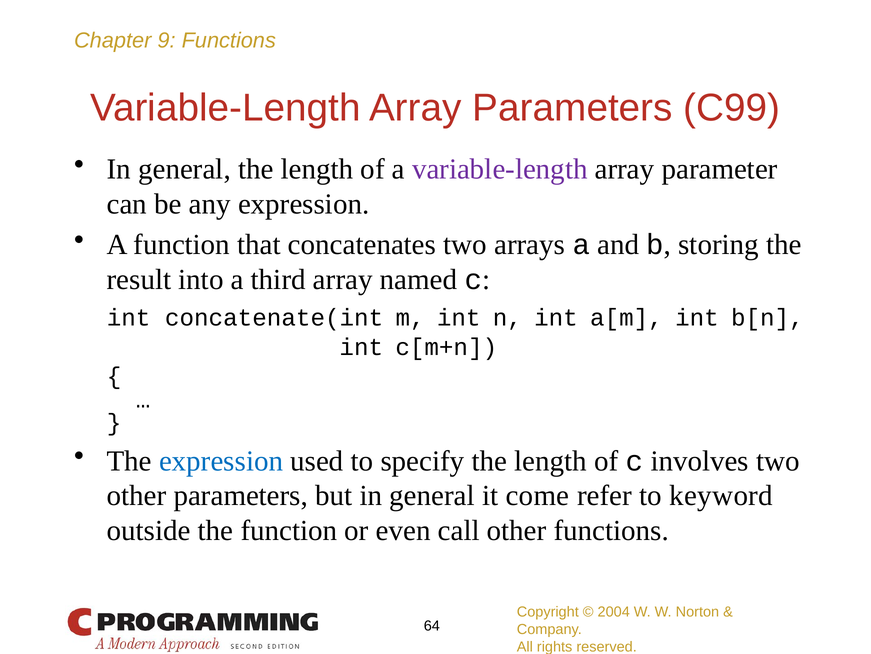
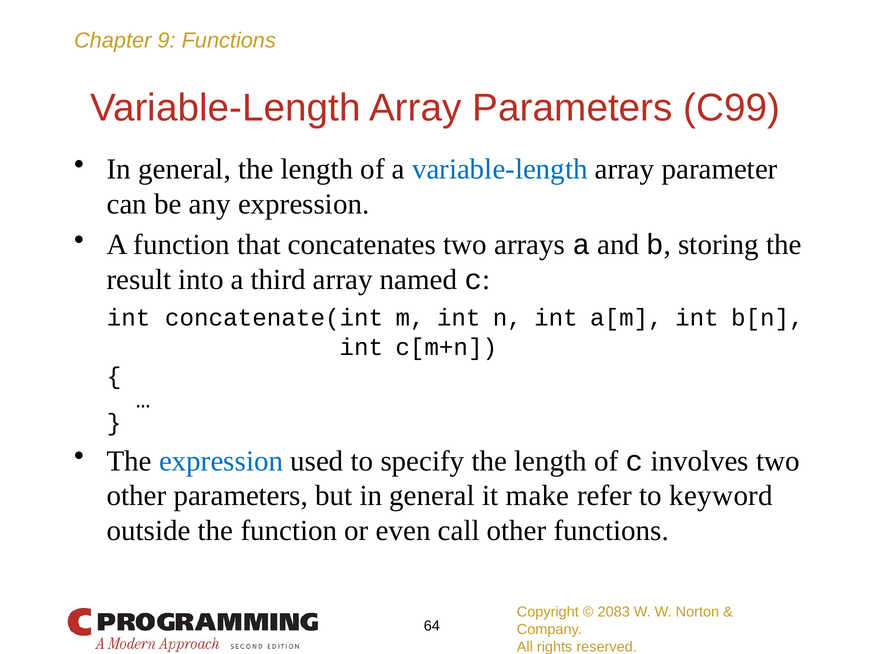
variable-length at (500, 169) colour: purple -> blue
come: come -> make
2004: 2004 -> 2083
